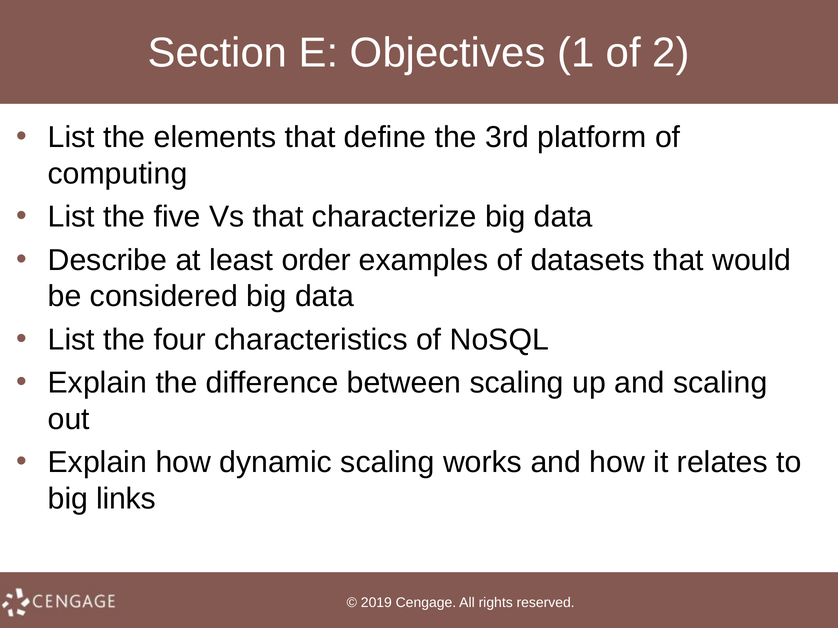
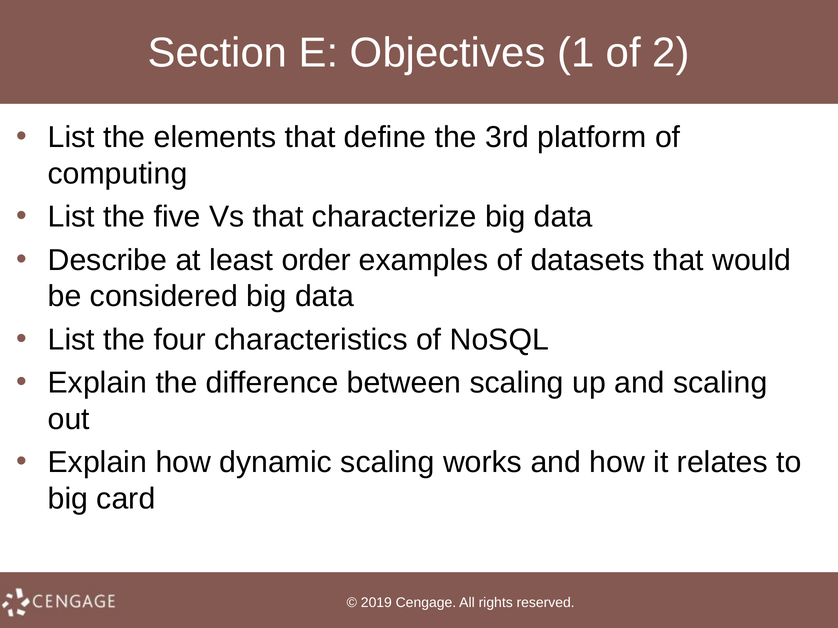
links: links -> card
